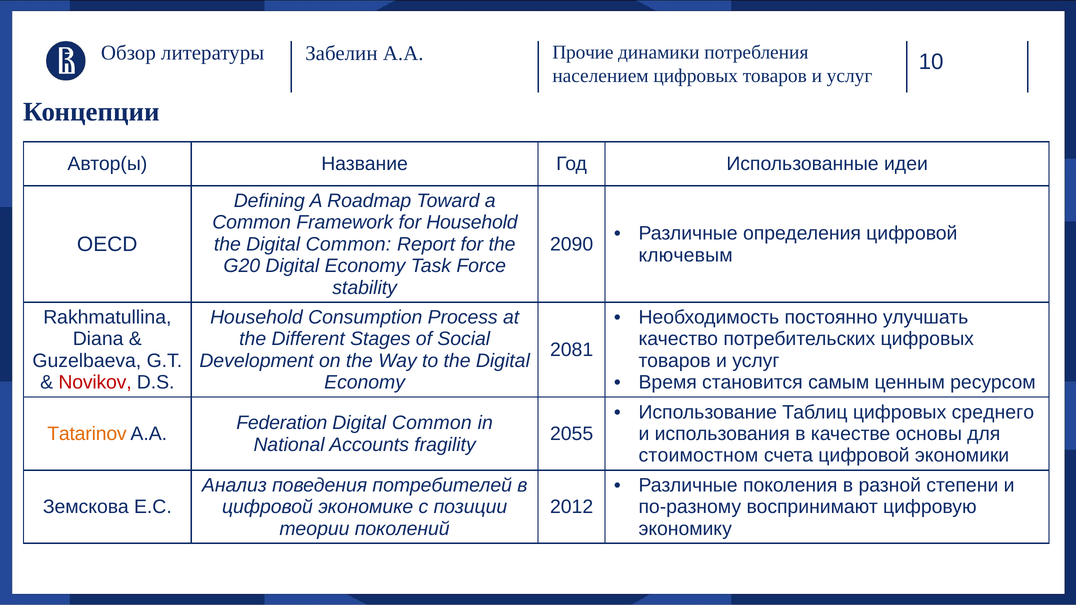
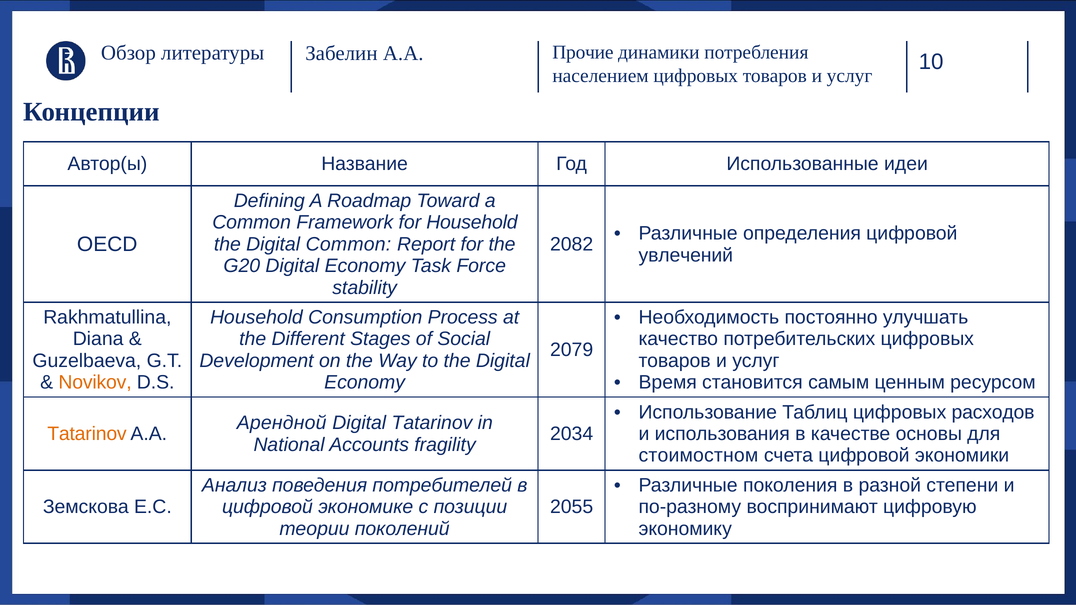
2090: 2090 -> 2082
ключевым: ключевым -> увлечений
2081: 2081 -> 2079
Novikov colour: red -> orange
среднего: среднего -> расходов
Federation: Federation -> Арендной
Common at (432, 423): Common -> Tatarinov
2055: 2055 -> 2034
2012: 2012 -> 2055
